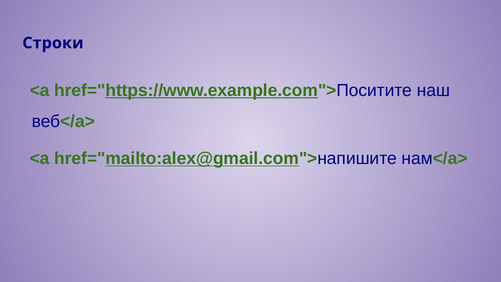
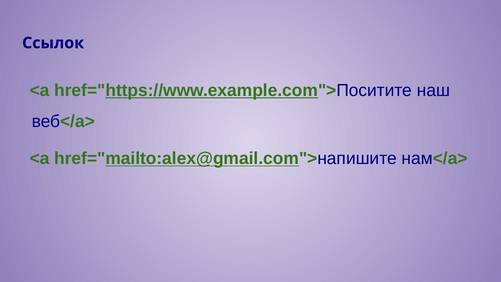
Строки: Строки -> Ссылок
